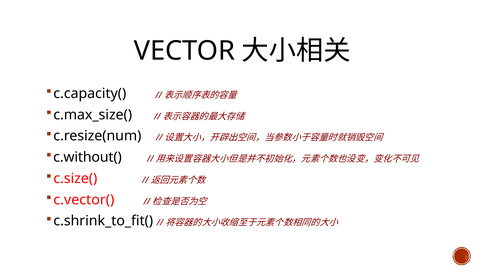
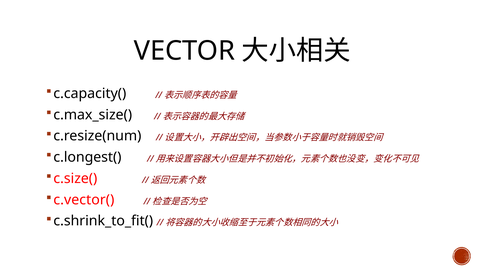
c.without(: c.without( -> c.longest(
